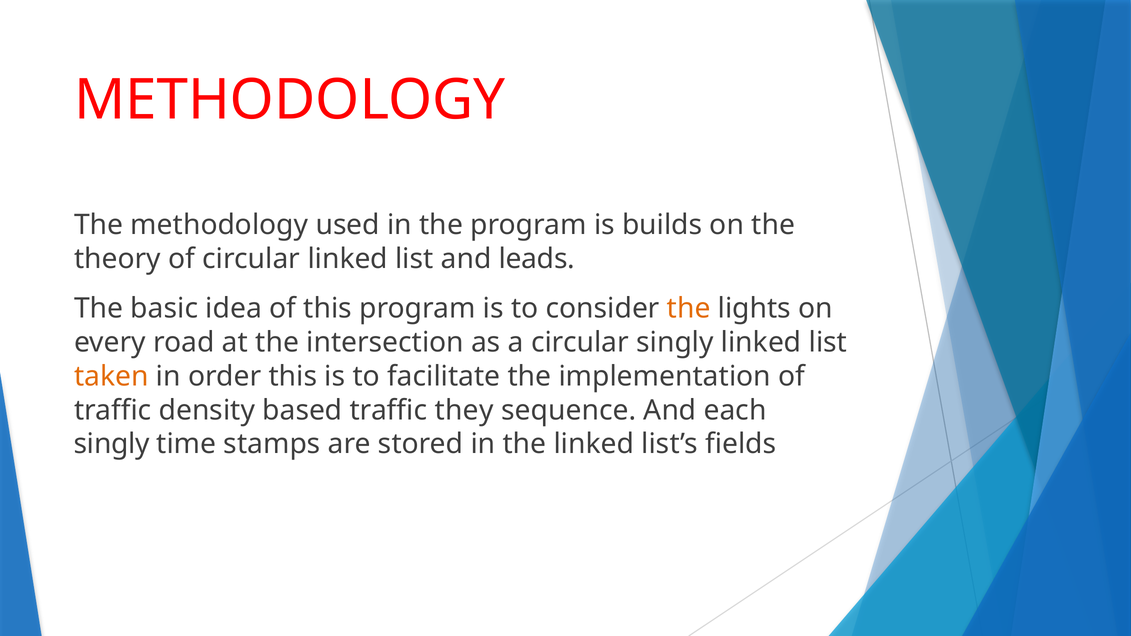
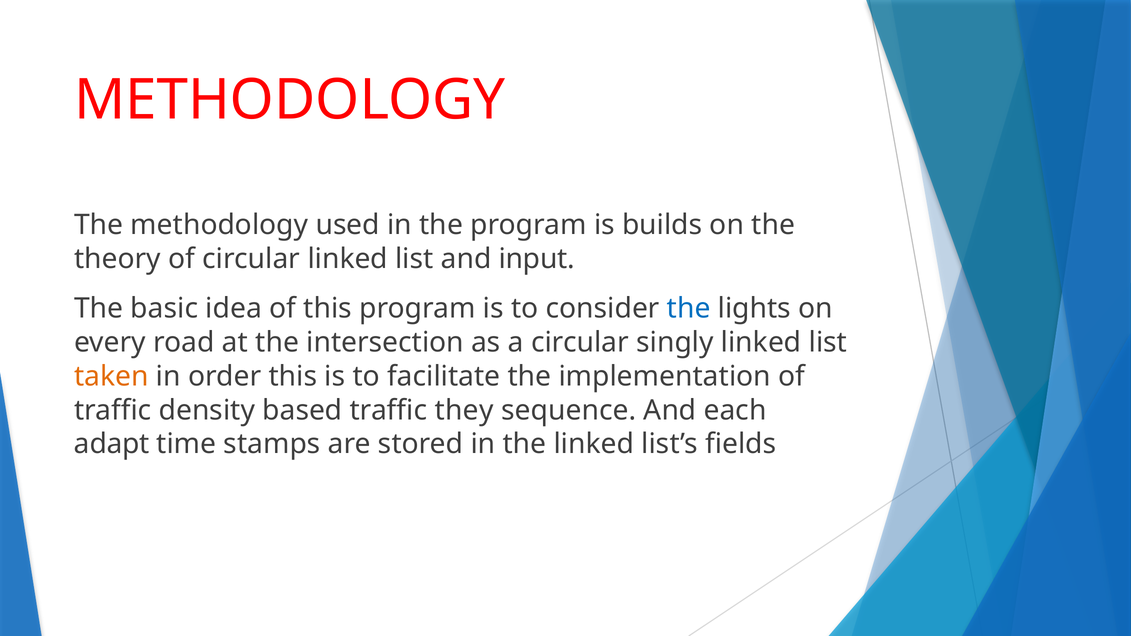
leads: leads -> input
the at (689, 309) colour: orange -> blue
singly at (112, 444): singly -> adapt
